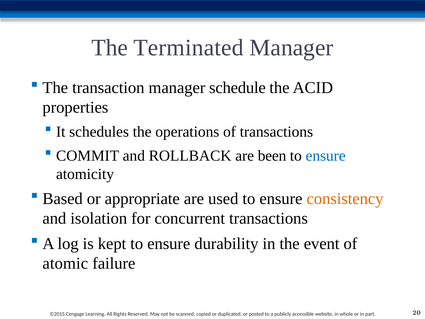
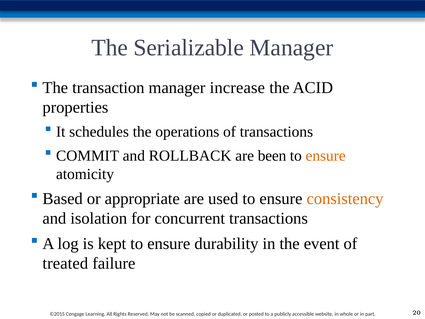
Terminated: Terminated -> Serializable
schedule: schedule -> increase
ensure at (326, 156) colour: blue -> orange
atomic: atomic -> treated
